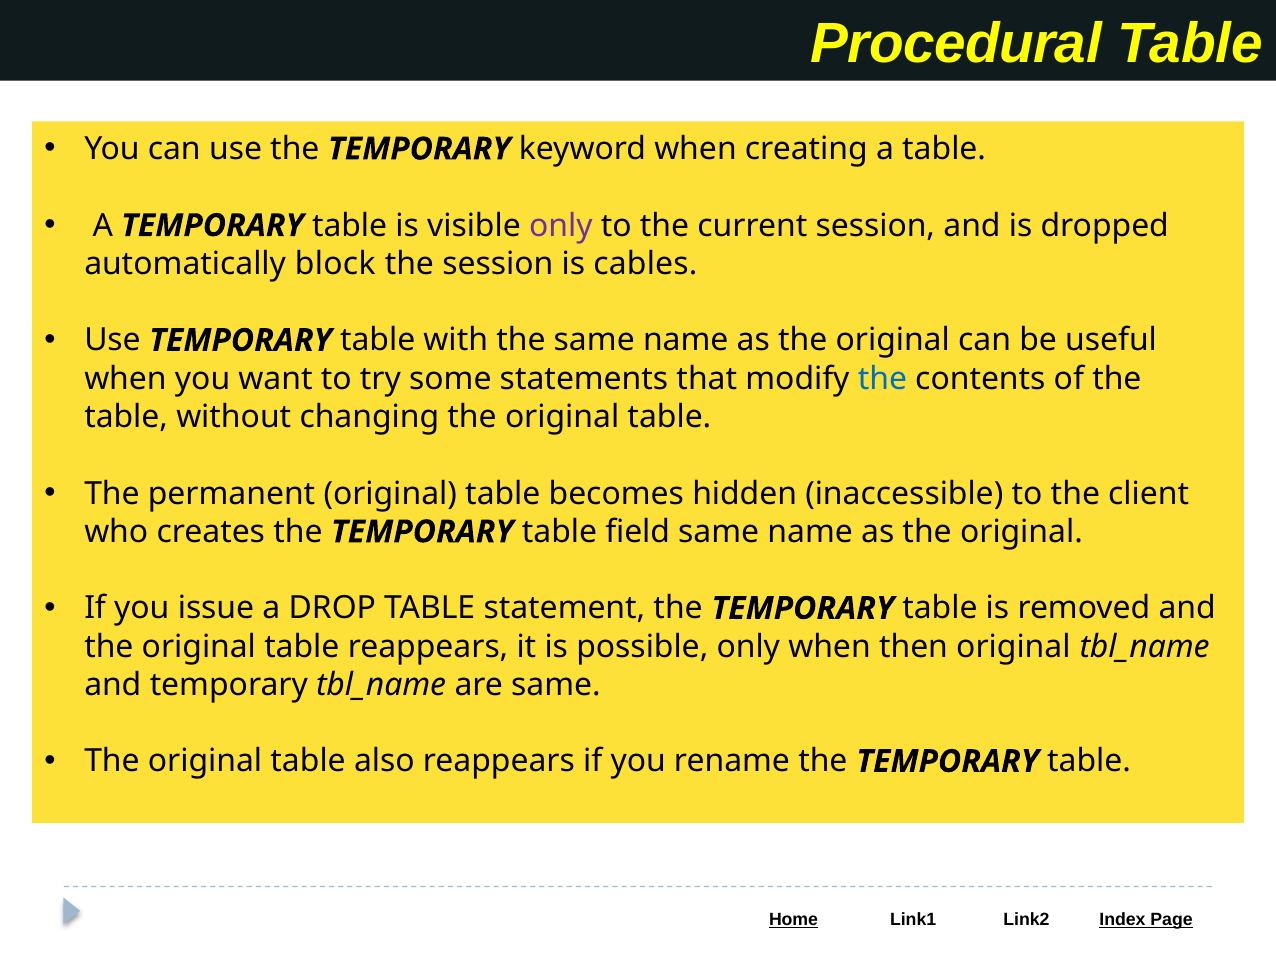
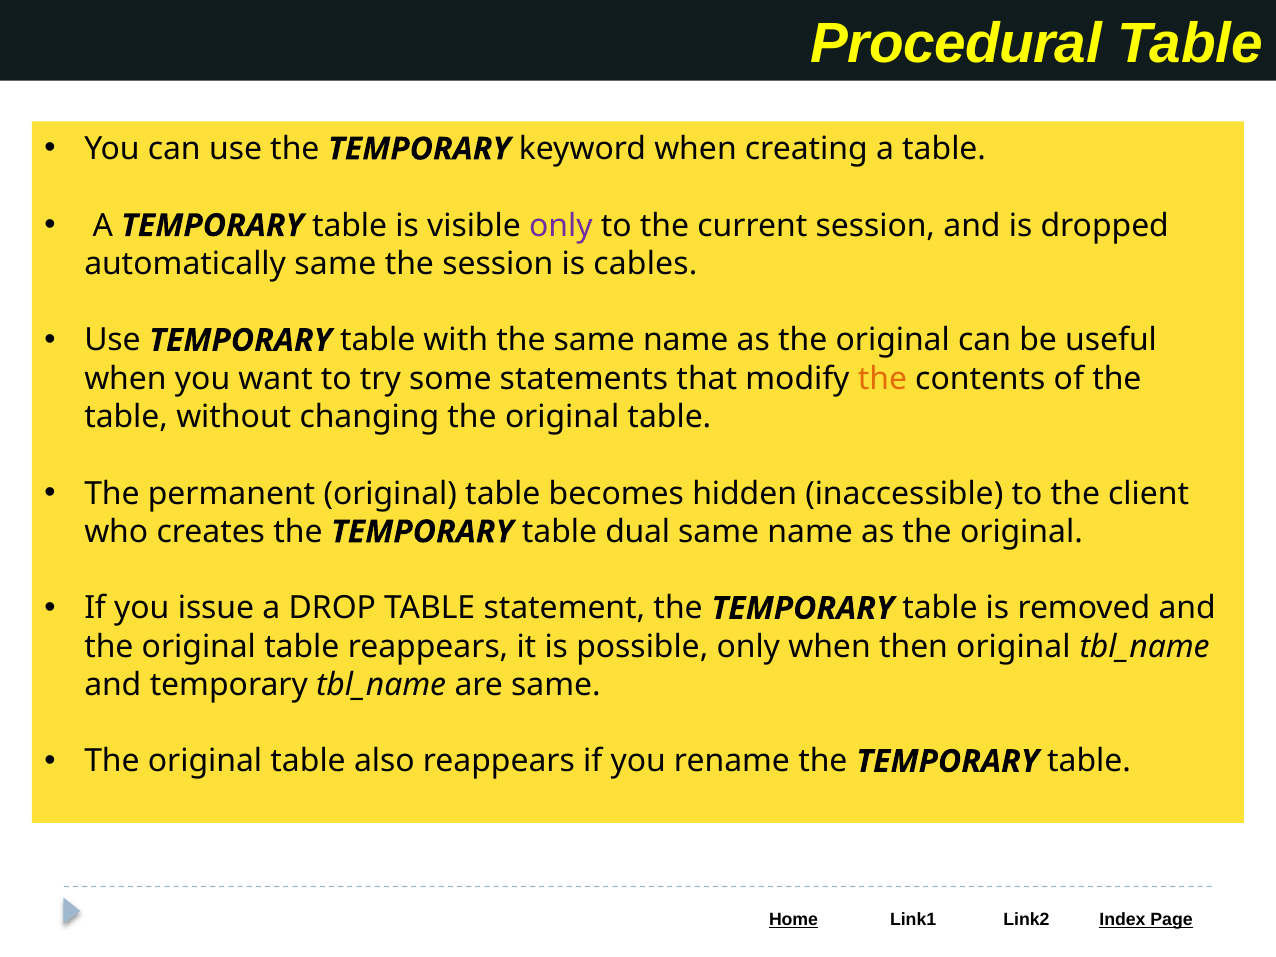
automatically block: block -> same
the at (882, 379) colour: blue -> orange
field: field -> dual
